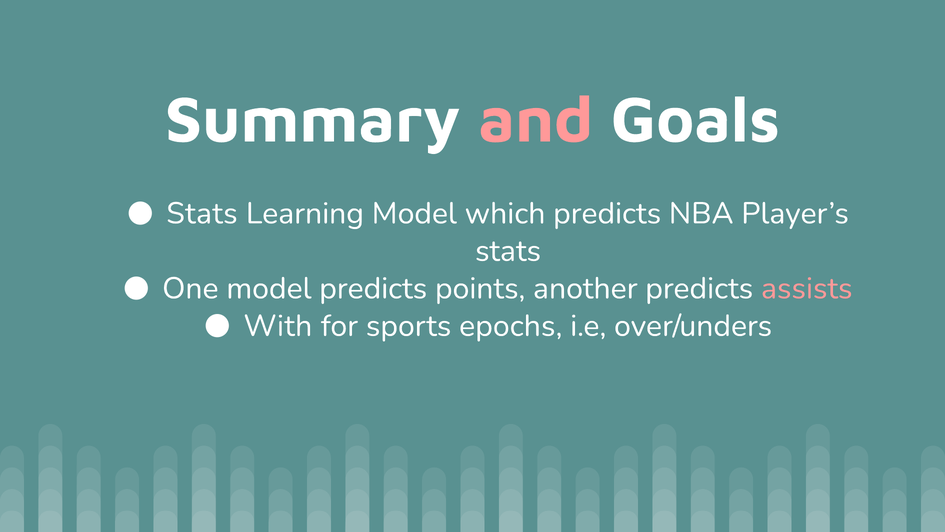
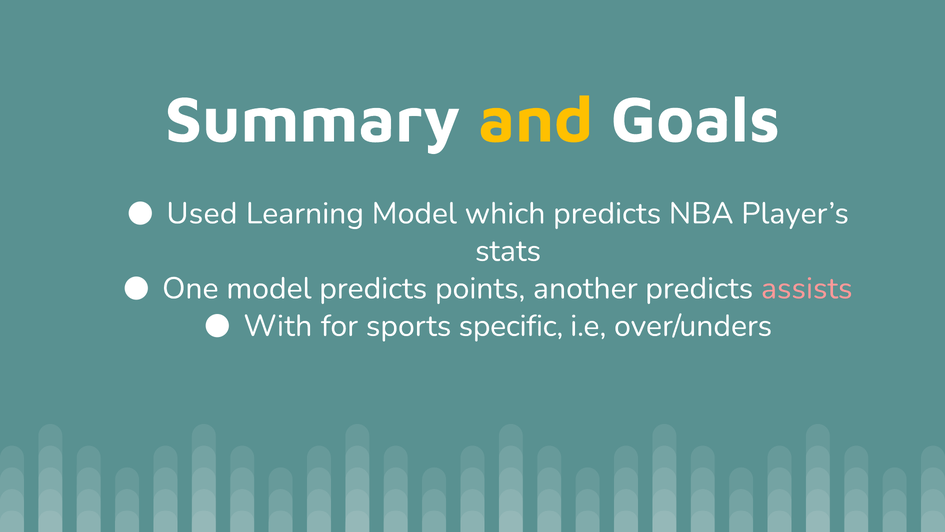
and colour: pink -> yellow
Stats at (202, 213): Stats -> Used
epochs: epochs -> specific
